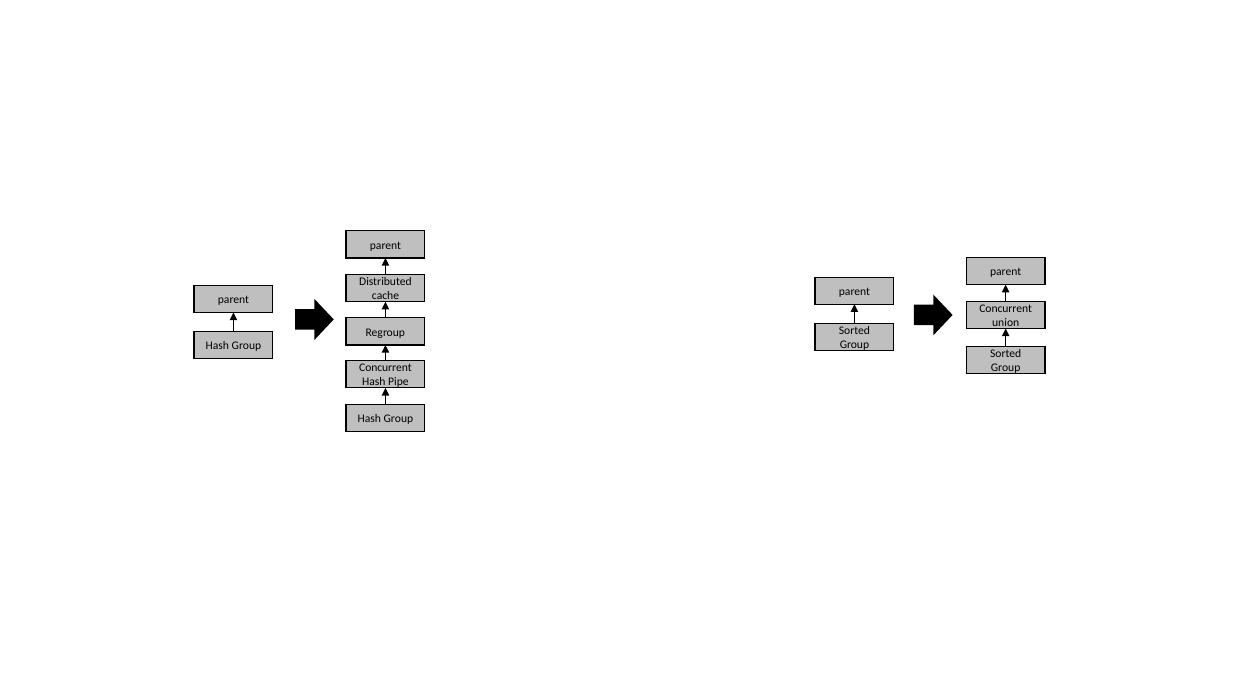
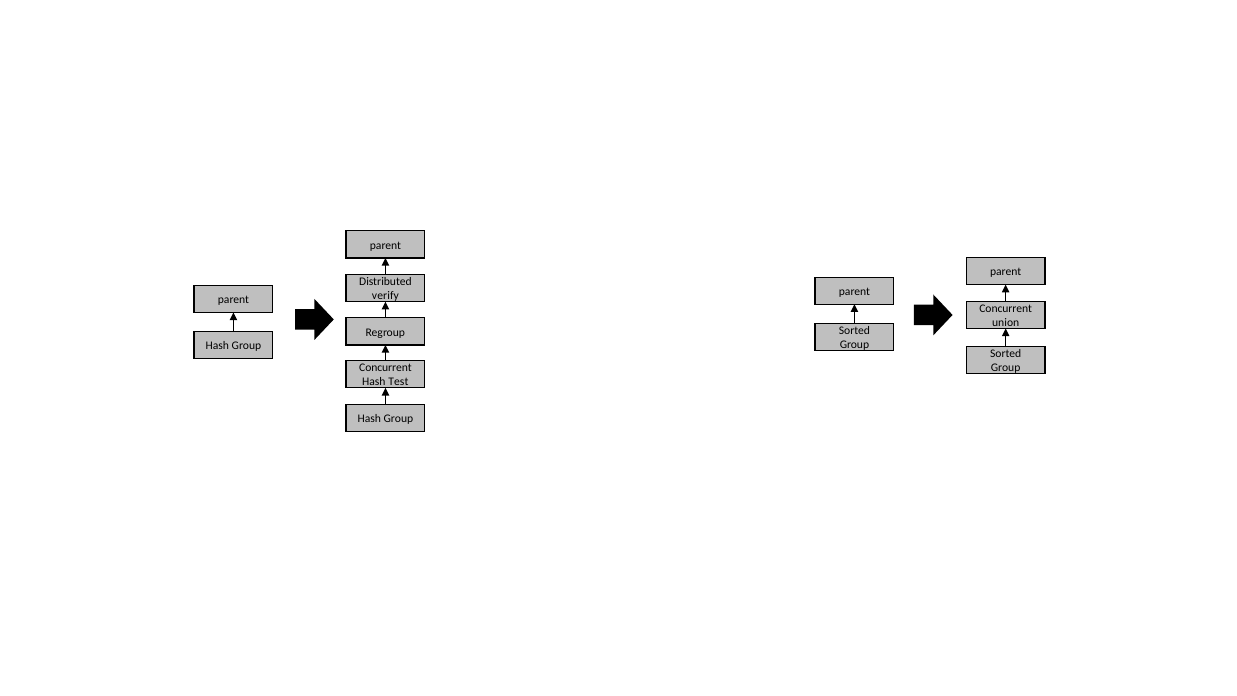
cache: cache -> verify
Pipe: Pipe -> Test
